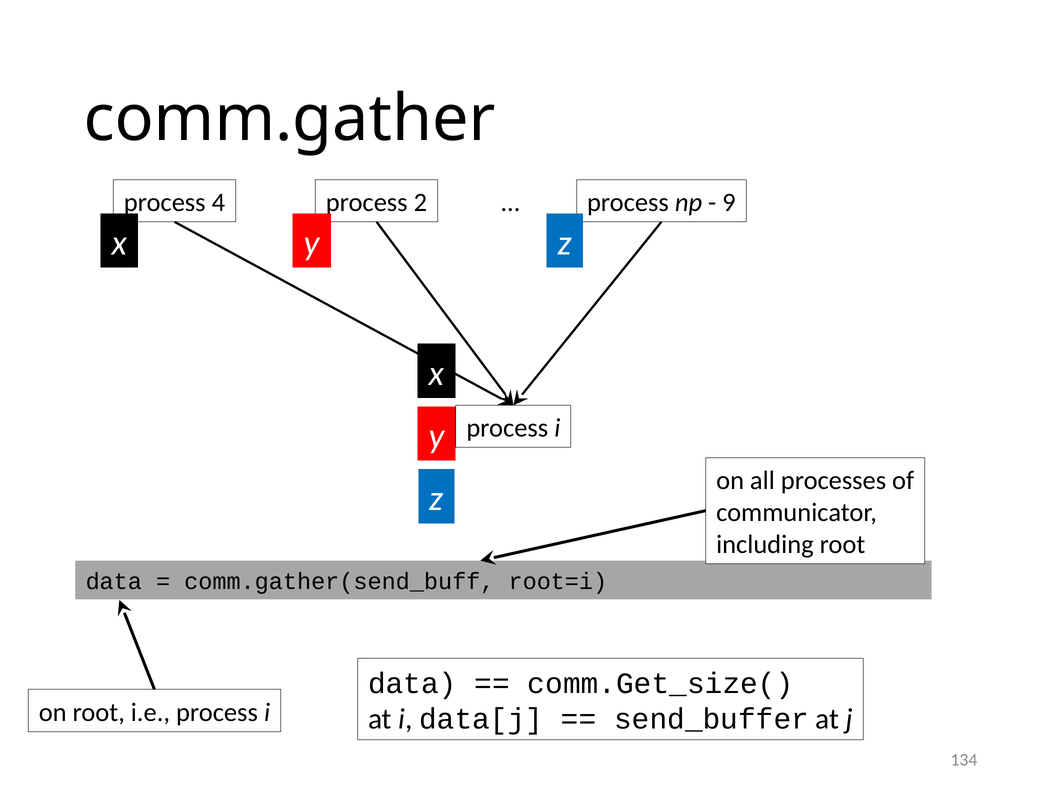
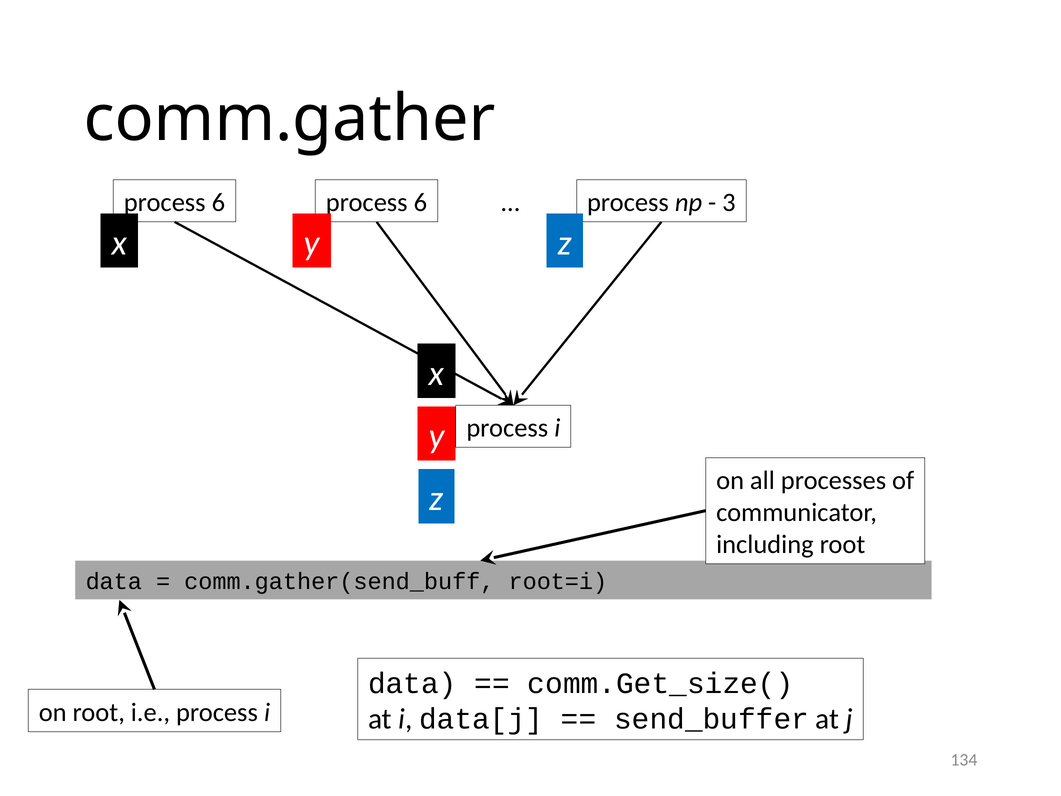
4 at (218, 203): 4 -> 6
2 at (420, 203): 2 -> 6
9: 9 -> 3
